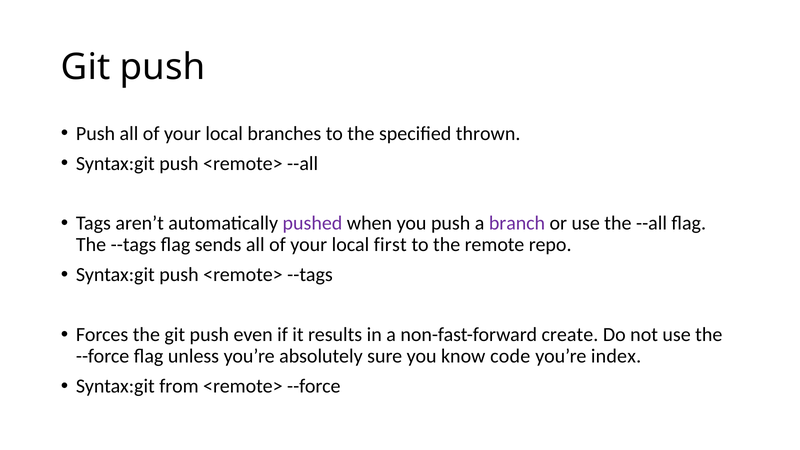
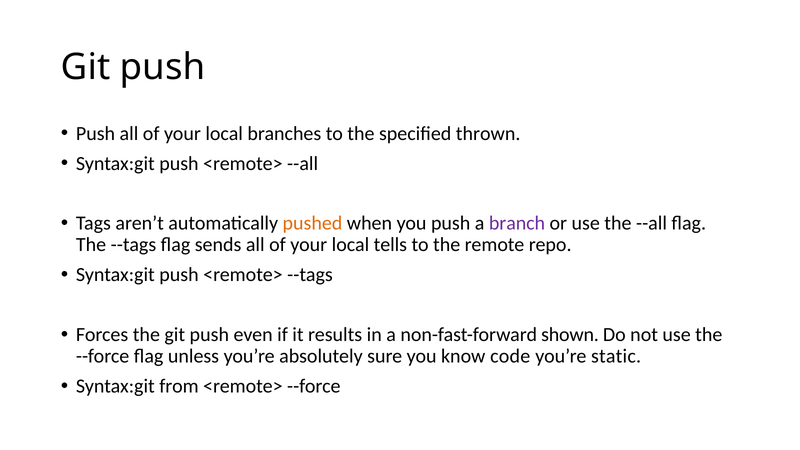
pushed colour: purple -> orange
first: first -> tells
create: create -> shown
index: index -> static
